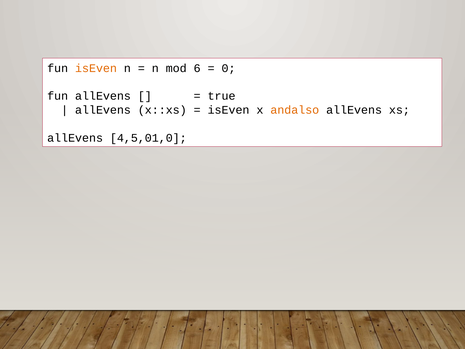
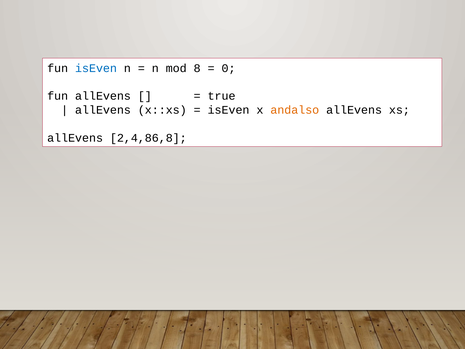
isEven at (96, 68) colour: orange -> blue
6: 6 -> 8
4,5,01,0: 4,5,01,0 -> 2,4,86,8
